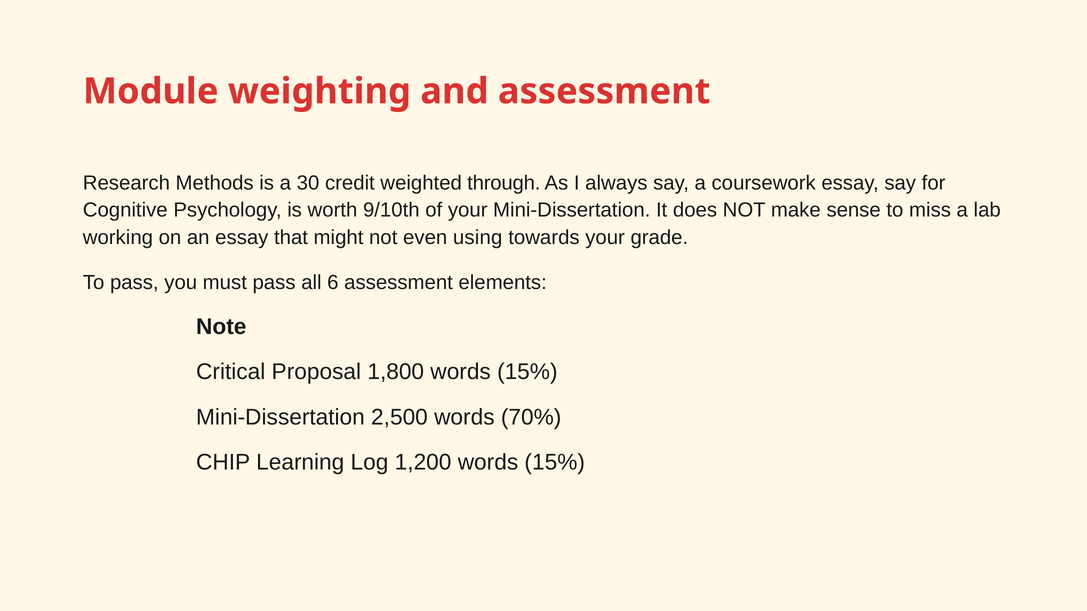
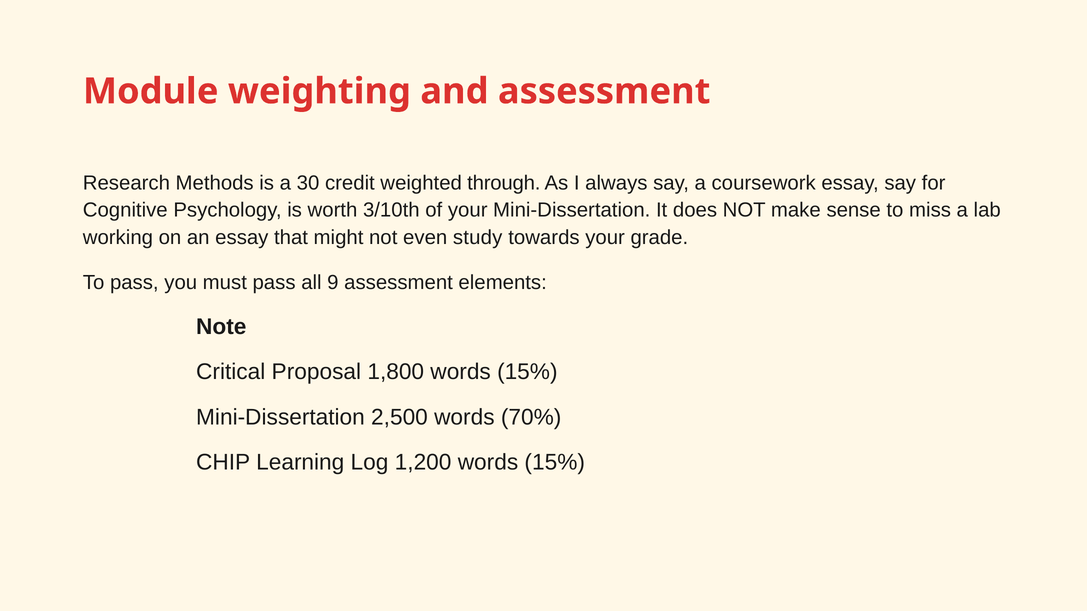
9/10th: 9/10th -> 3/10th
using: using -> study
6: 6 -> 9
